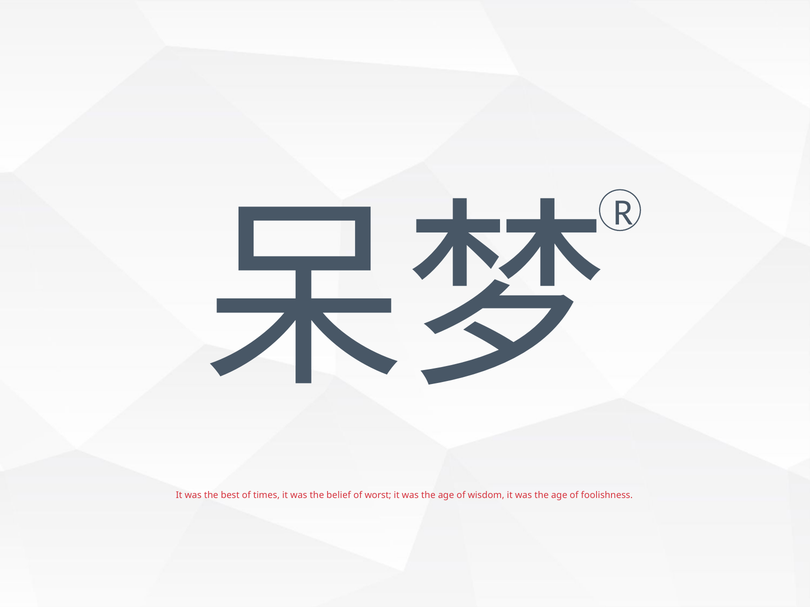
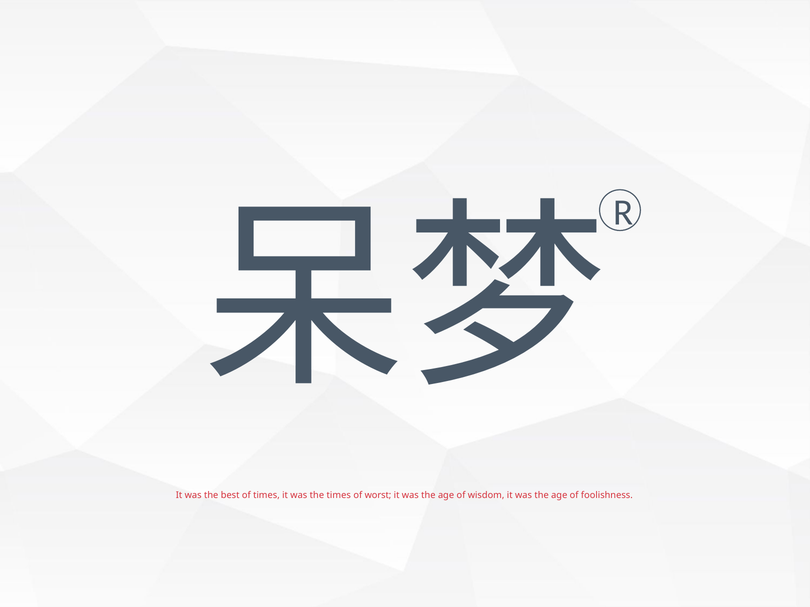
the belief: belief -> times
